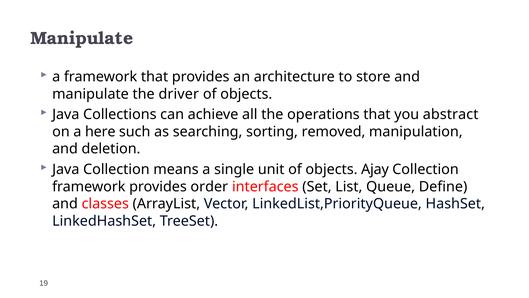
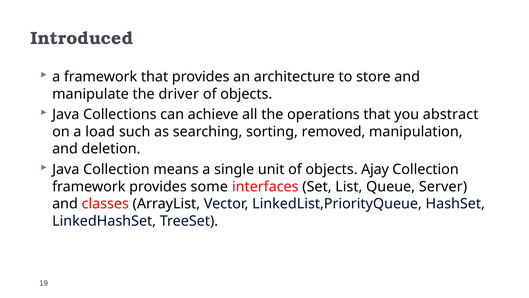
Manipulate at (82, 38): Manipulate -> Introduced
here: here -> load
order: order -> some
Define: Define -> Server
